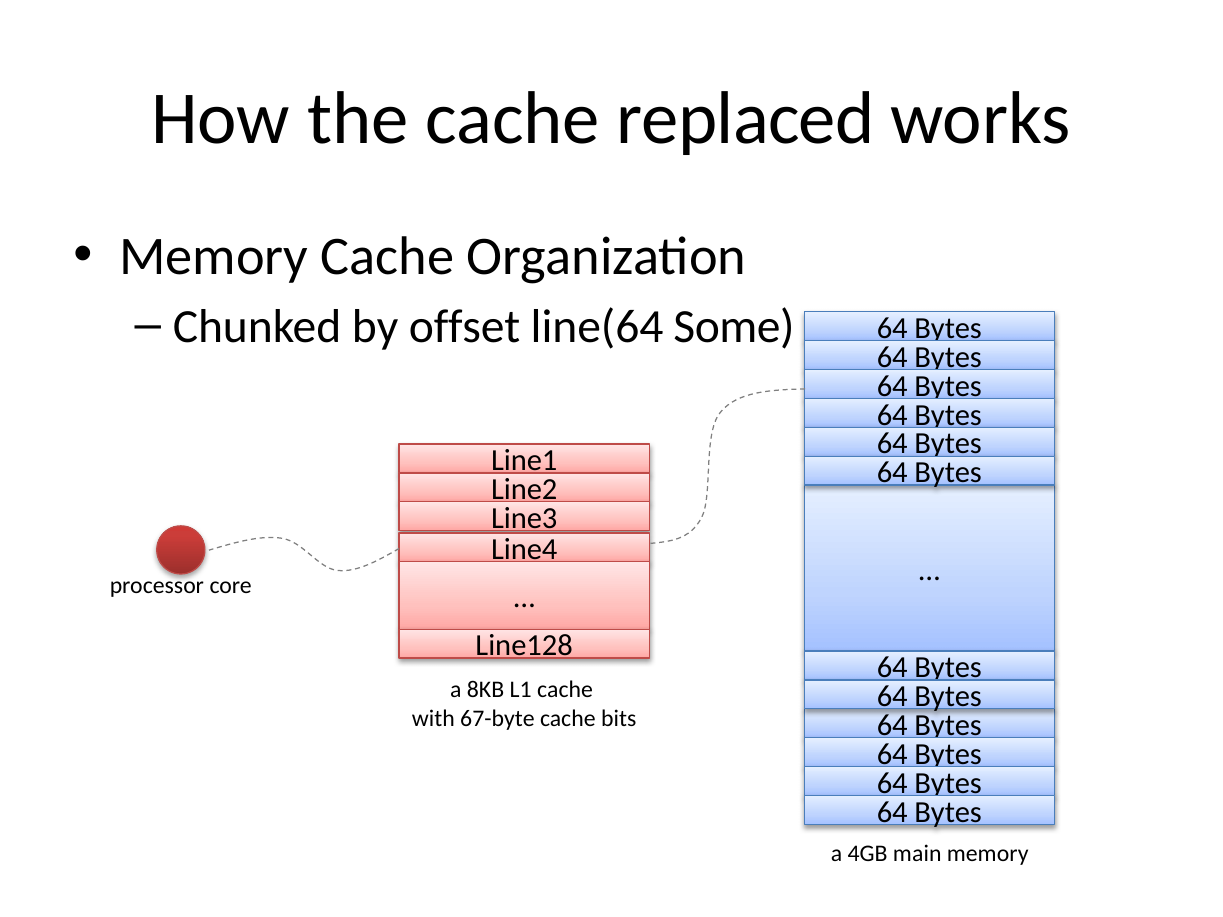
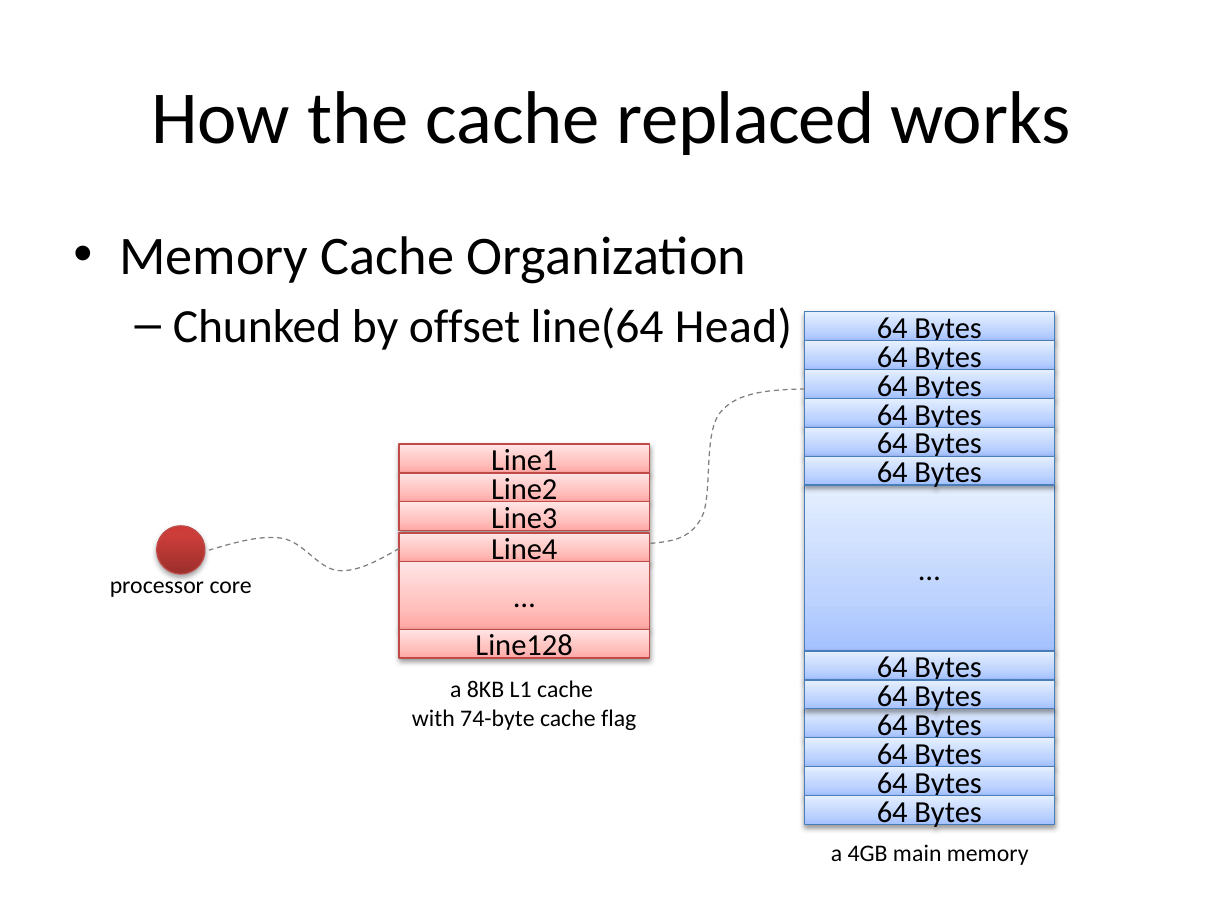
Some: Some -> Head
67-byte: 67-byte -> 74-byte
bits: bits -> flag
